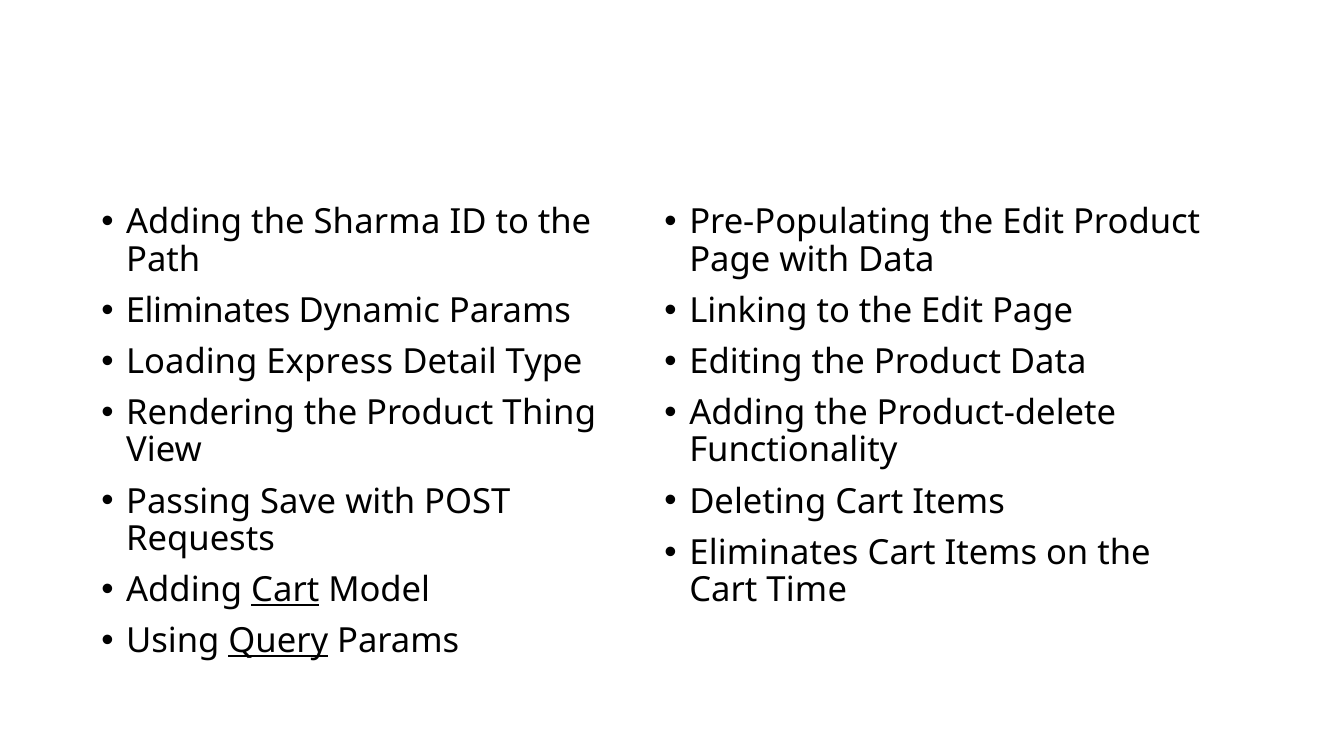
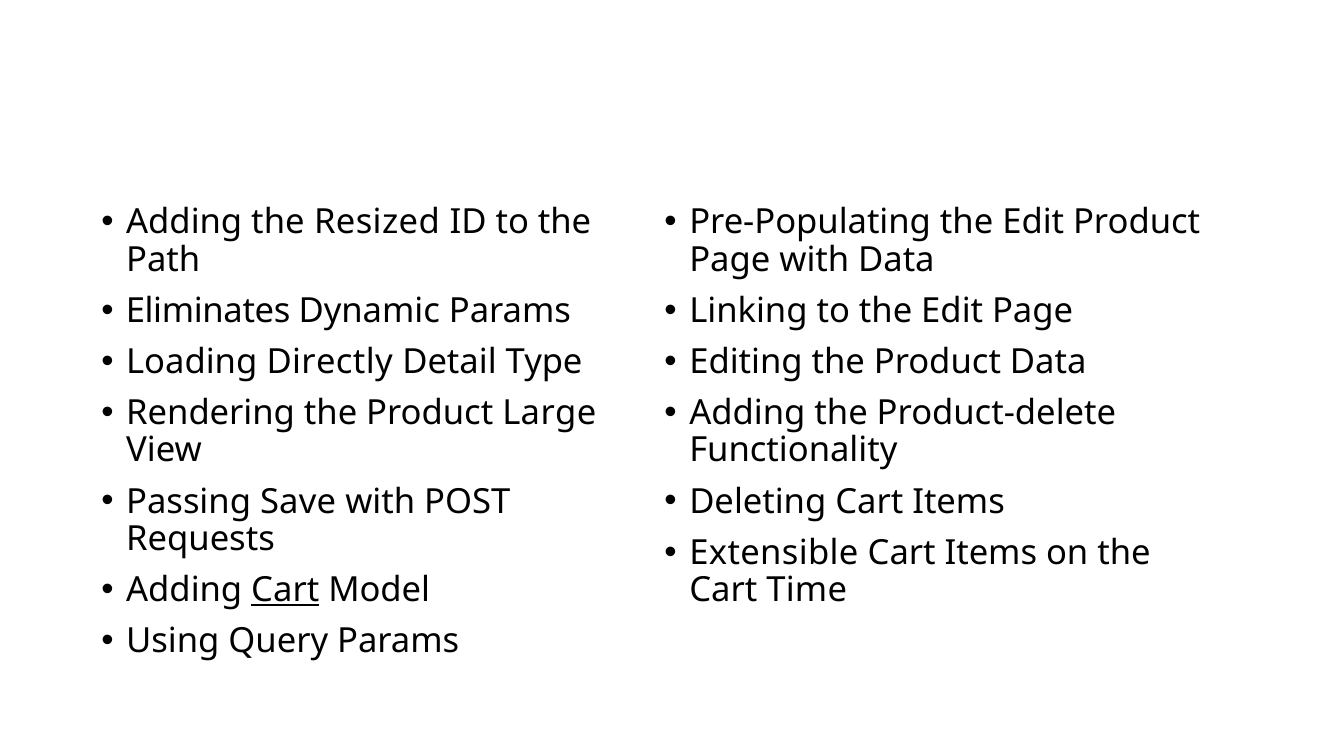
Sharma: Sharma -> Resized
Express: Express -> Directly
Thing: Thing -> Large
Eliminates at (774, 553): Eliminates -> Extensible
Query underline: present -> none
